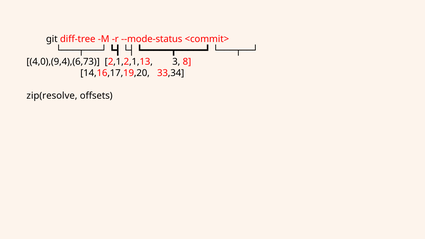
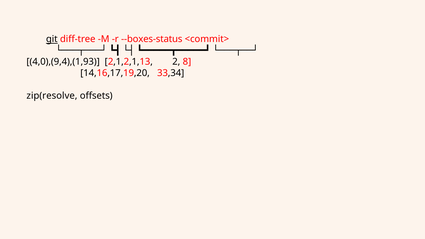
git underline: none -> present
--mode-status: --mode-status -> --boxes-status
4,0),(9,4),(6,73: 4,0),(9,4),(6,73 -> 4,0),(9,4),(1,93
3: 3 -> 2
